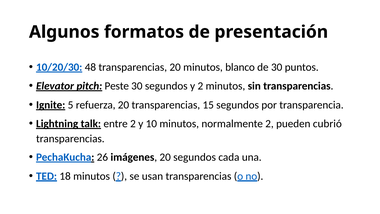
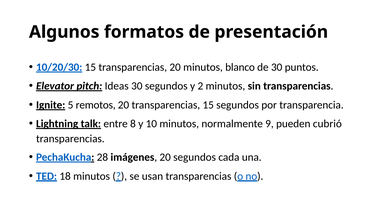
10/20/30 48: 48 -> 15
Peste: Peste -> Ideas
refuerza: refuerza -> remotos
entre 2: 2 -> 8
normalmente 2: 2 -> 9
26: 26 -> 28
